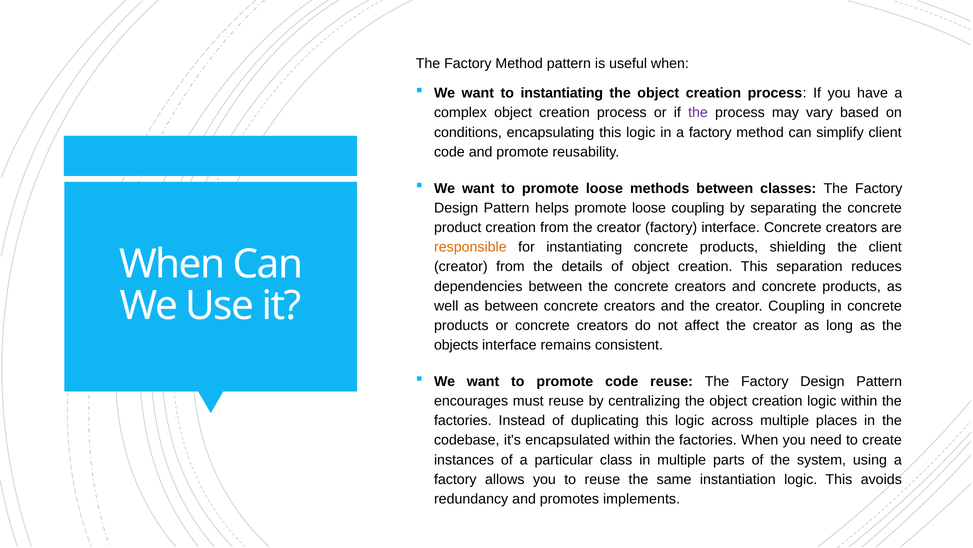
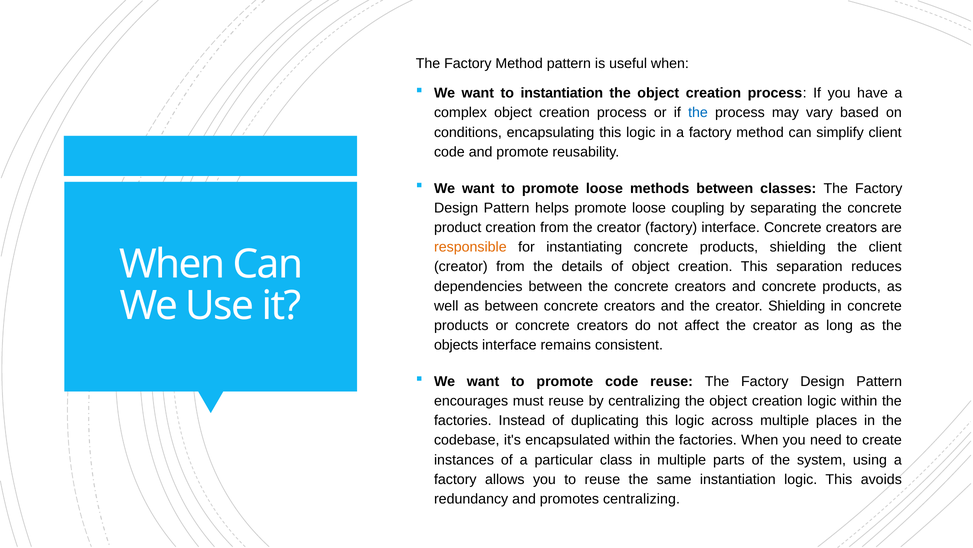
to instantiating: instantiating -> instantiation
the at (698, 113) colour: purple -> blue
creator Coupling: Coupling -> Shielding
promotes implements: implements -> centralizing
